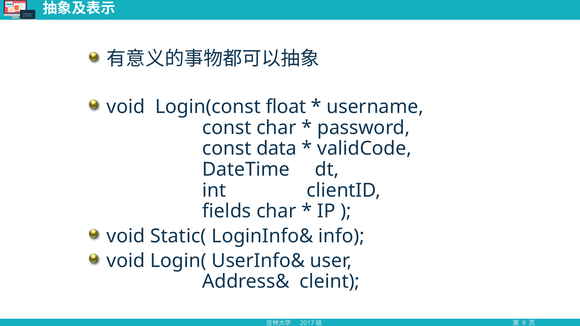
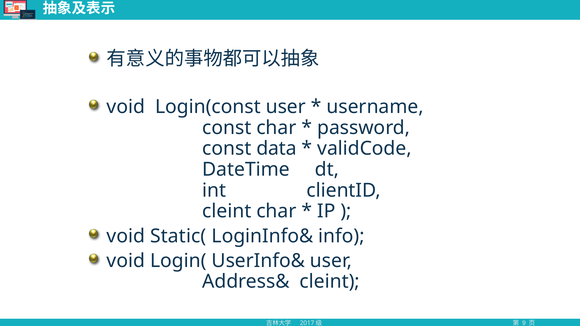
Login(const float: float -> user
fields at (227, 211): fields -> cleint
